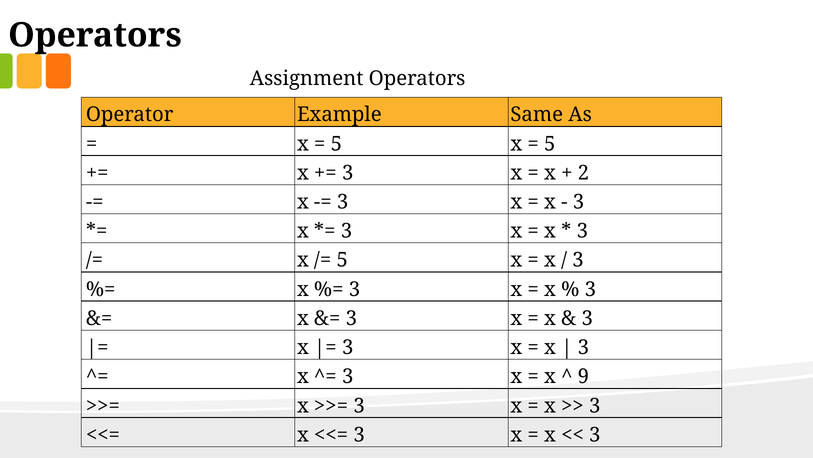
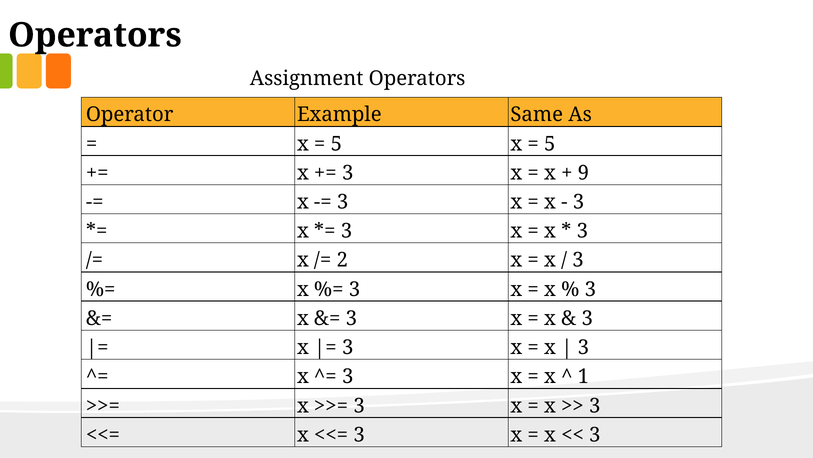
2: 2 -> 9
5 at (342, 260): 5 -> 2
9: 9 -> 1
